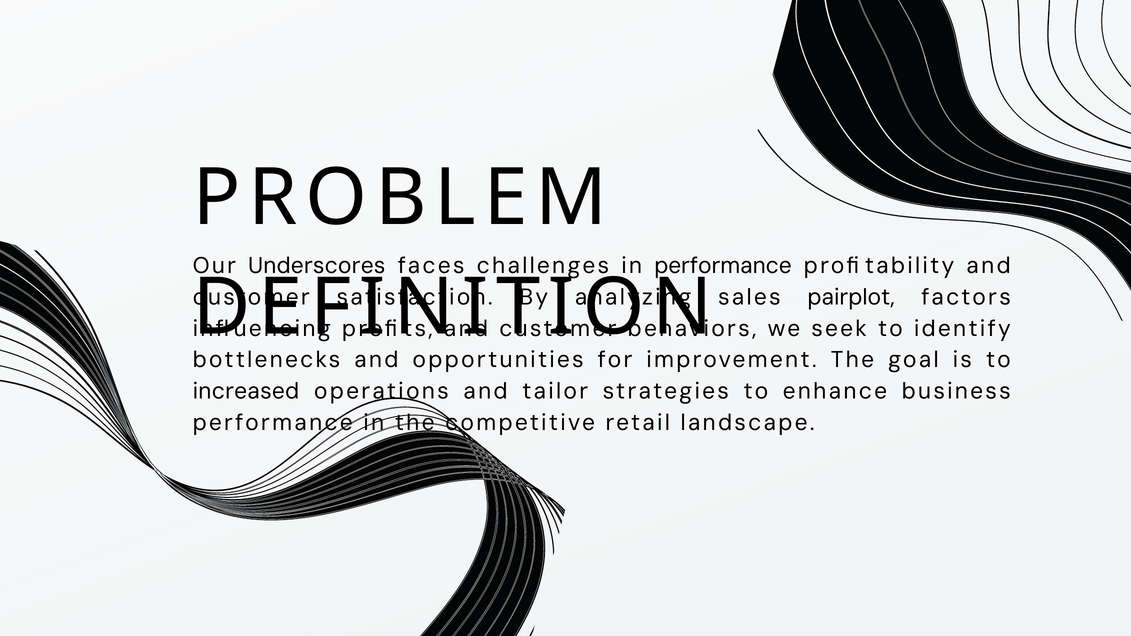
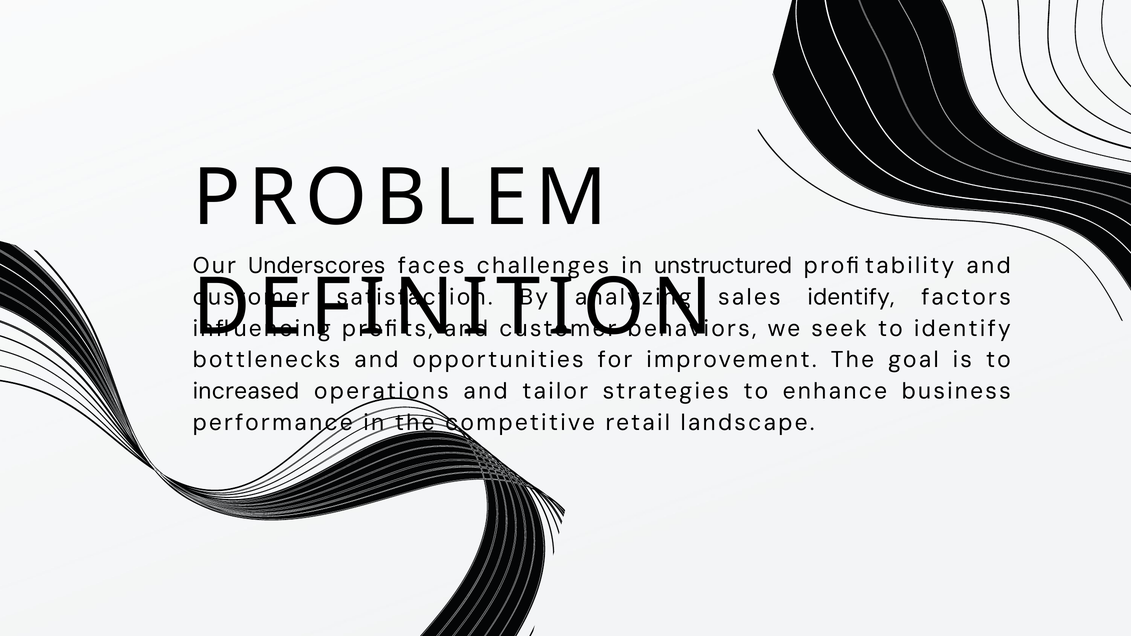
in performance: performance -> unstructured
sales pairplot: pairplot -> identify
